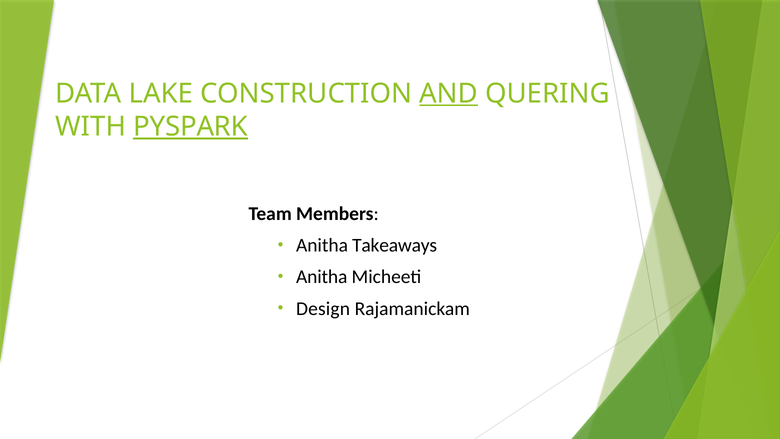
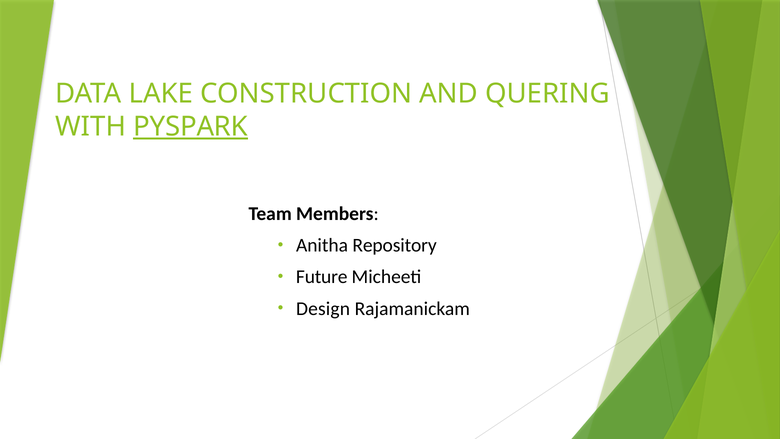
AND underline: present -> none
Takeaways: Takeaways -> Repository
Anitha at (322, 277): Anitha -> Future
